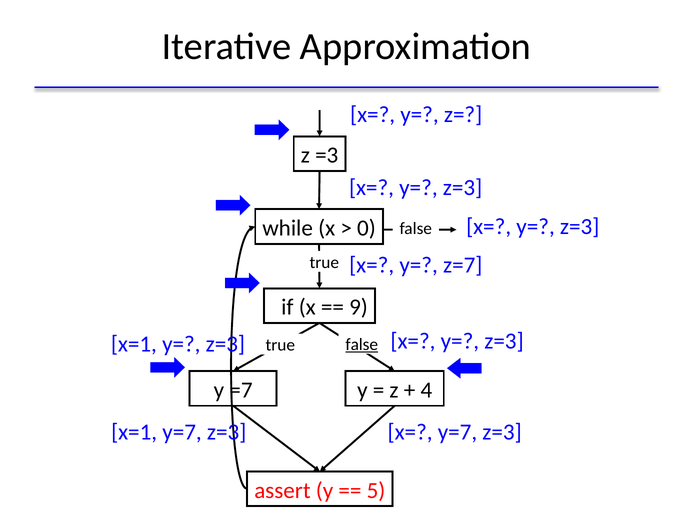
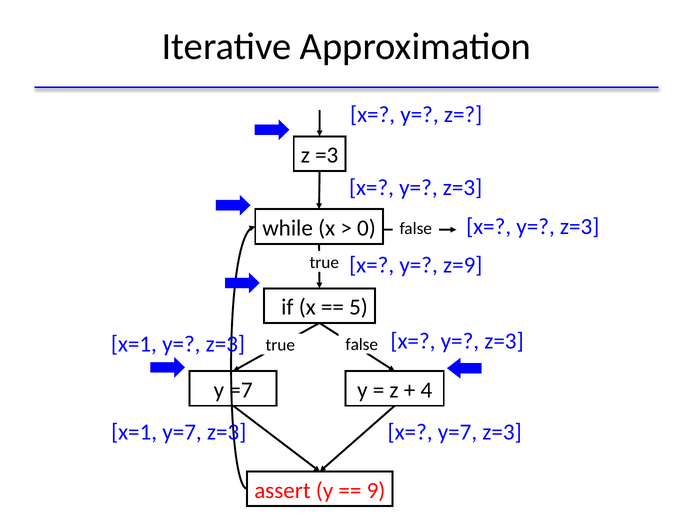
z=7: z=7 -> z=9
9: 9 -> 5
false at (362, 345) underline: present -> none
5: 5 -> 9
